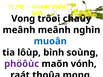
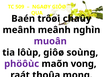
Vong: Vong -> Baén
muoân colour: blue -> purple
lôùp bình: bình -> giôø
vónh: vónh -> vong
